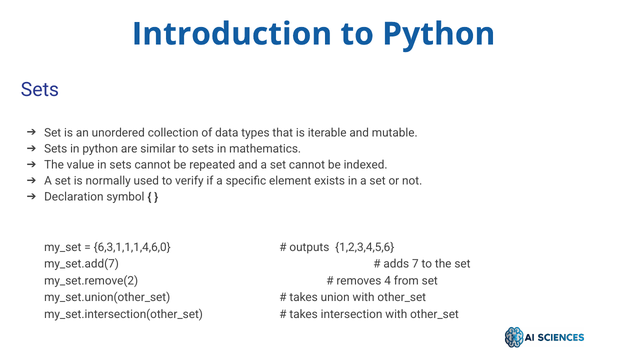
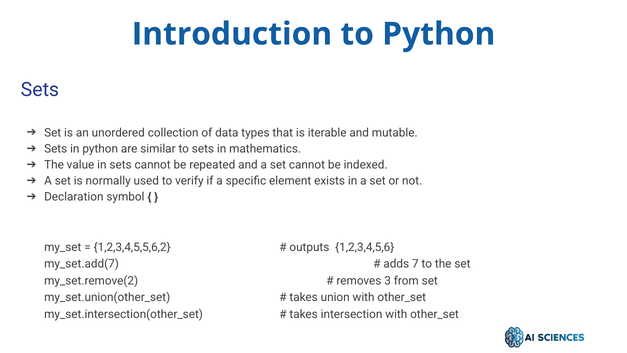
6,3,1,1,1,4,6,0: 6,3,1,1,1,4,6,0 -> 1,2,3,4,5,5,6,2
4: 4 -> 3
